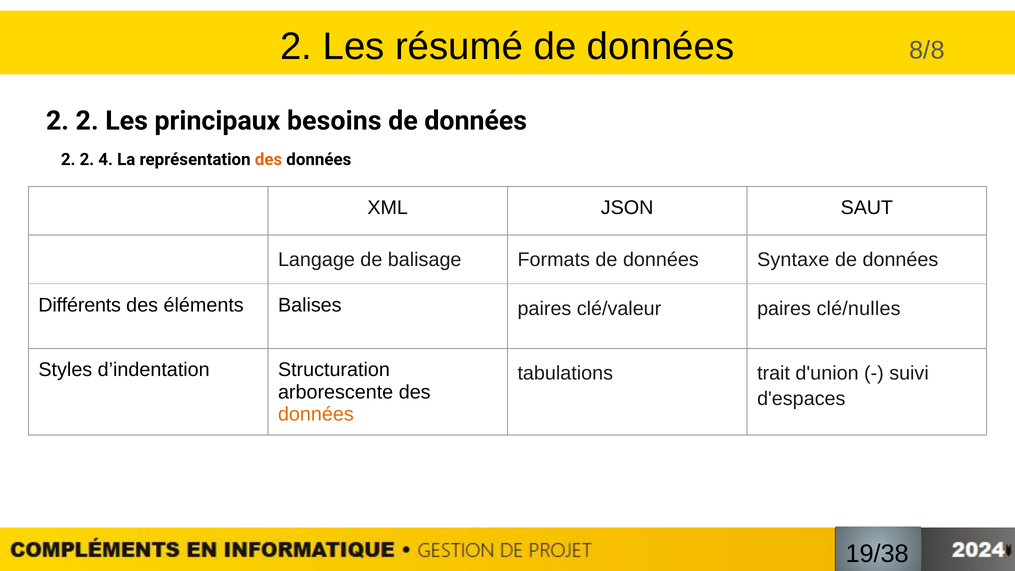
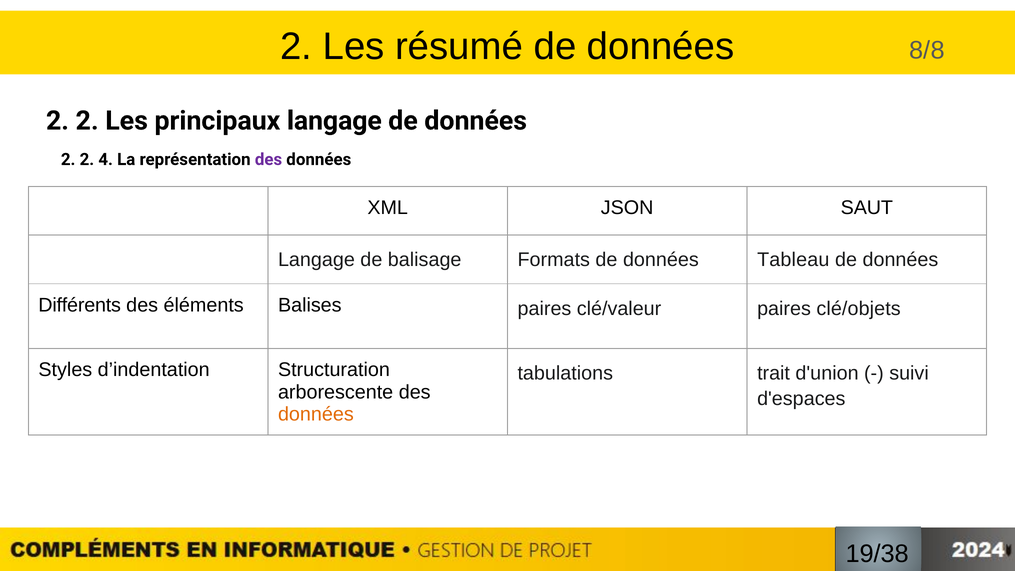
principaux besoins: besoins -> langage
des at (268, 159) colour: orange -> purple
Syntaxe: Syntaxe -> Tableau
clé/nulles: clé/nulles -> clé/objets
